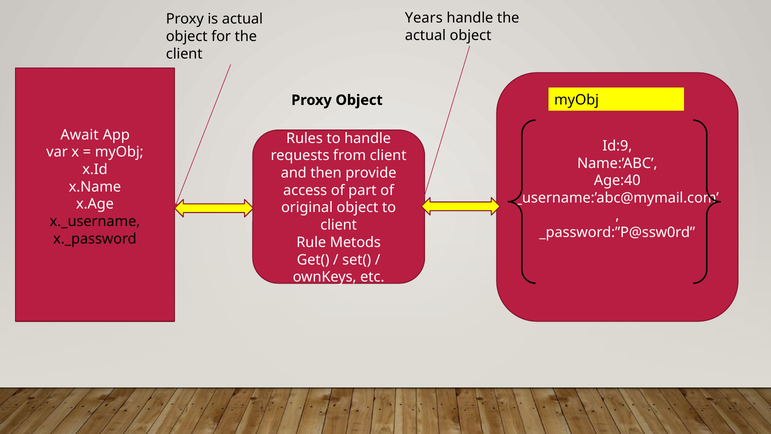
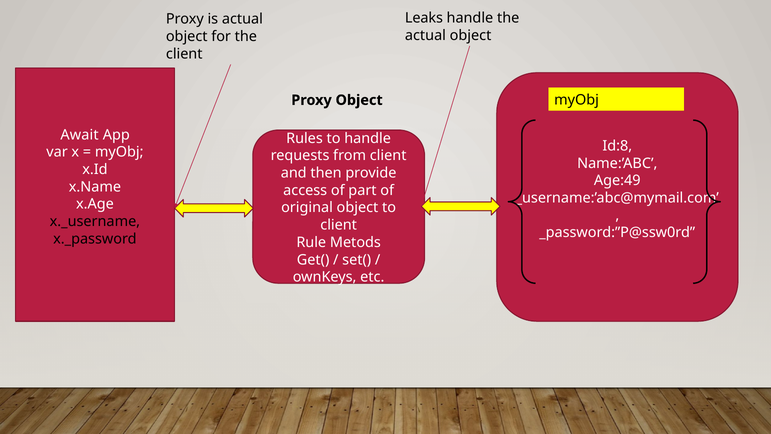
Years: Years -> Leaks
Id:9: Id:9 -> Id:8
Age:40: Age:40 -> Age:49
